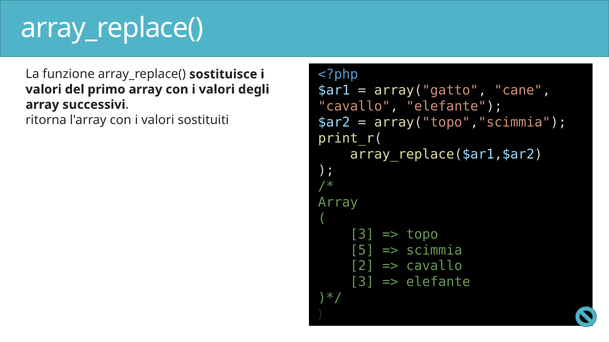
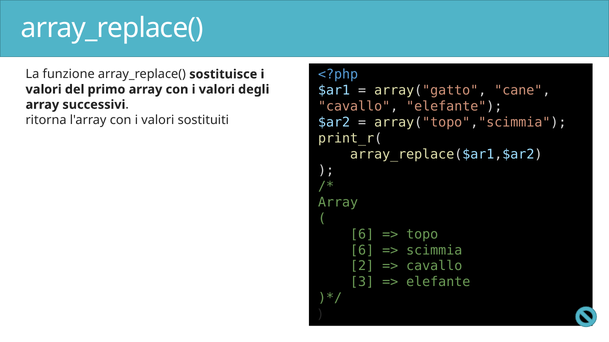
3 at (362, 235): 3 -> 6
5 at (362, 251): 5 -> 6
